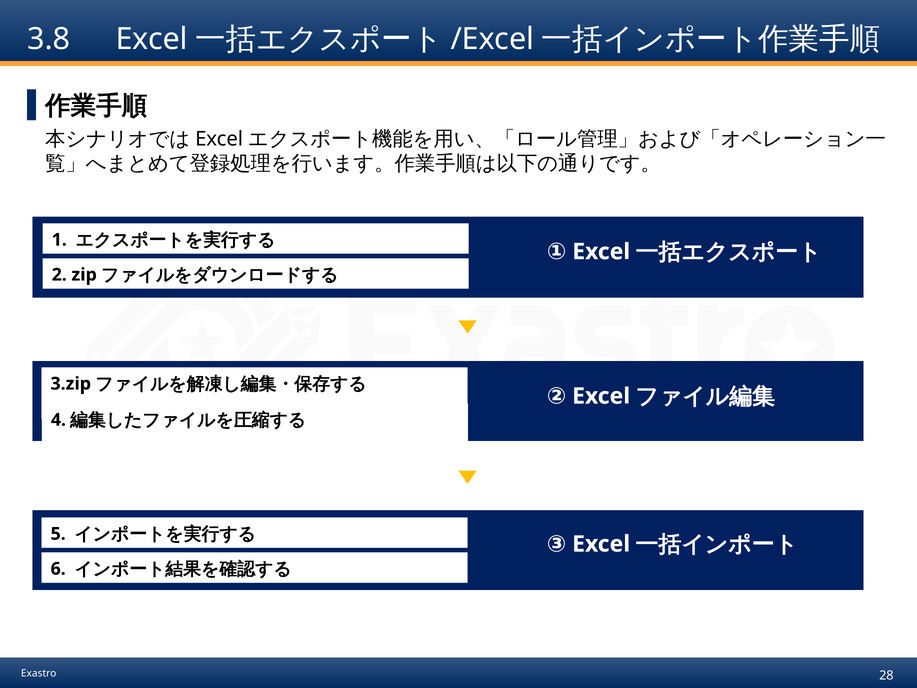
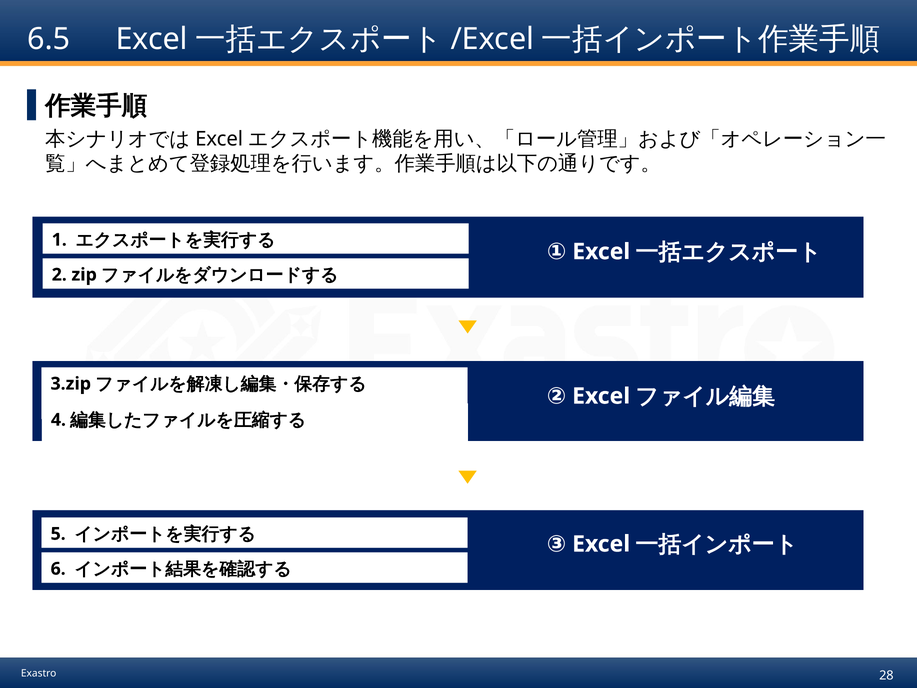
3.8: 3.8 -> 6.5
